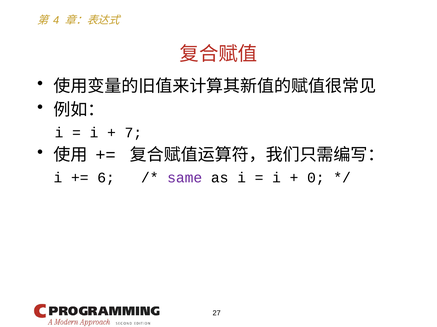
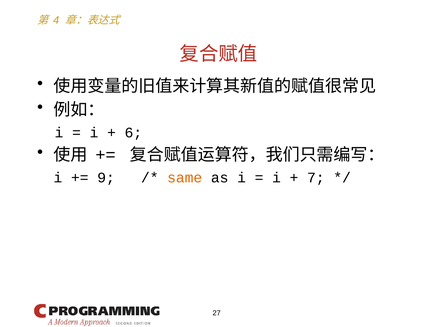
7: 7 -> 6
6: 6 -> 9
same colour: purple -> orange
0: 0 -> 7
